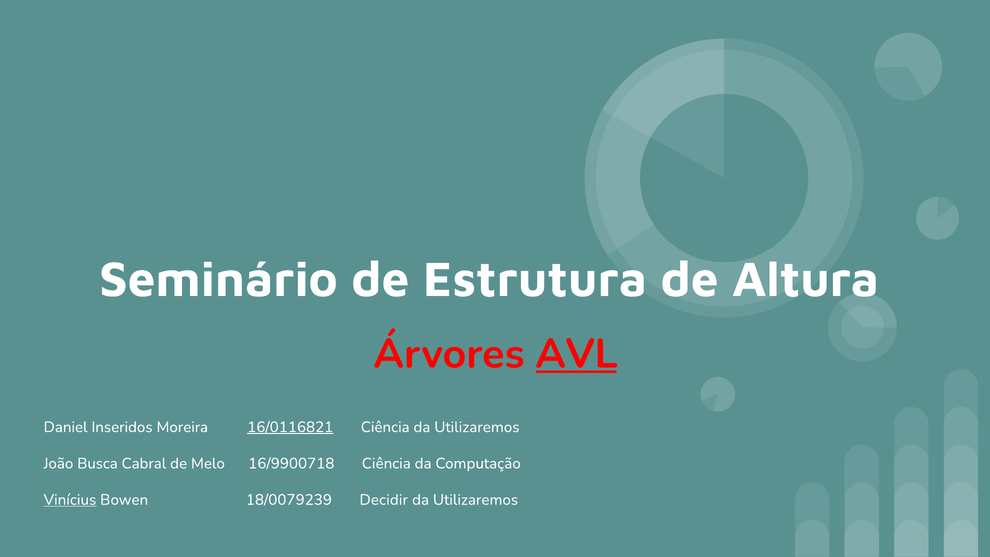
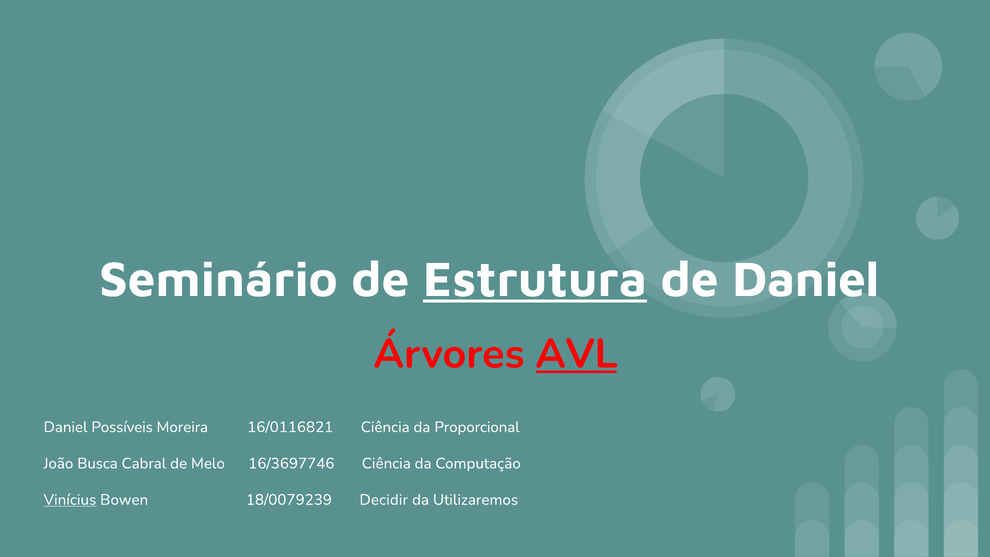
Estrutura underline: none -> present
de Altura: Altura -> Daniel
Inseridos: Inseridos -> Possíveis
16/0116821 underline: present -> none
Ciência da Utilizaremos: Utilizaremos -> Proporcional
16/9900718: 16/9900718 -> 16/3697746
